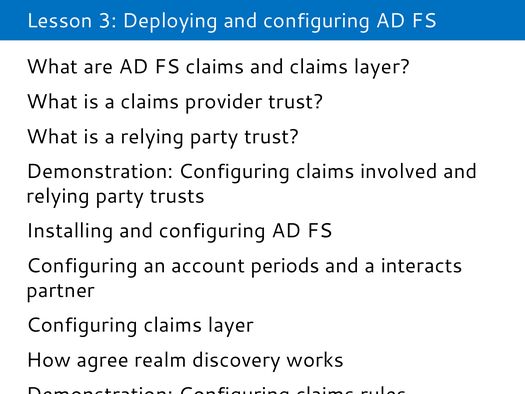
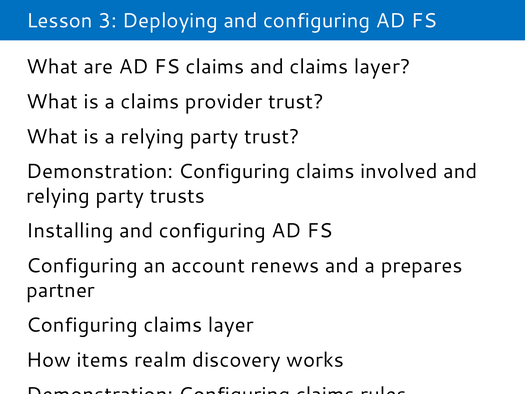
periods: periods -> renews
interacts: interacts -> prepares
agree: agree -> items
